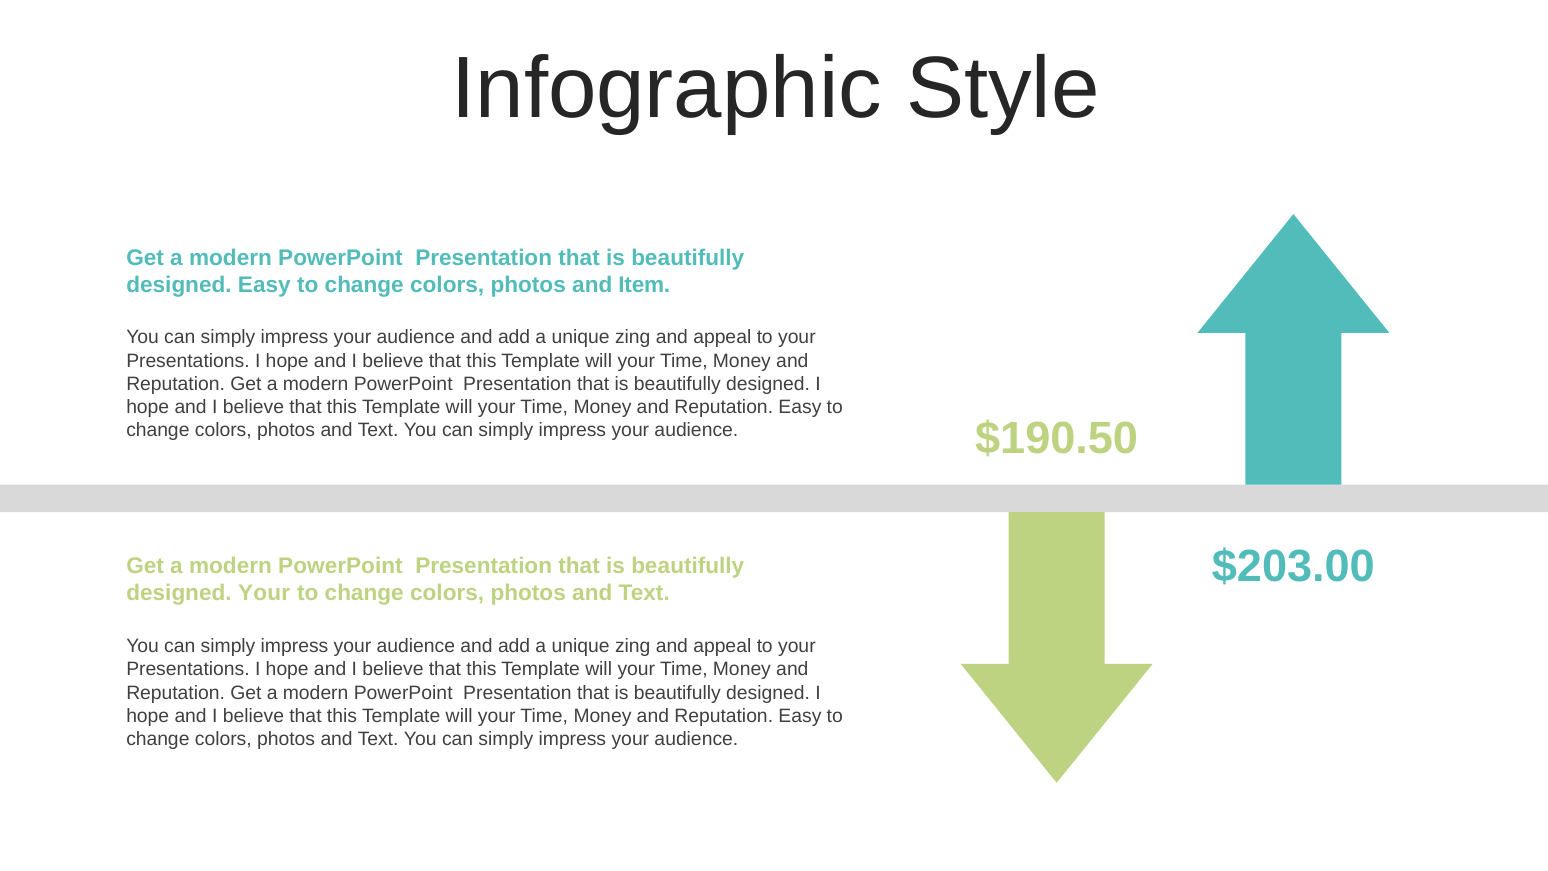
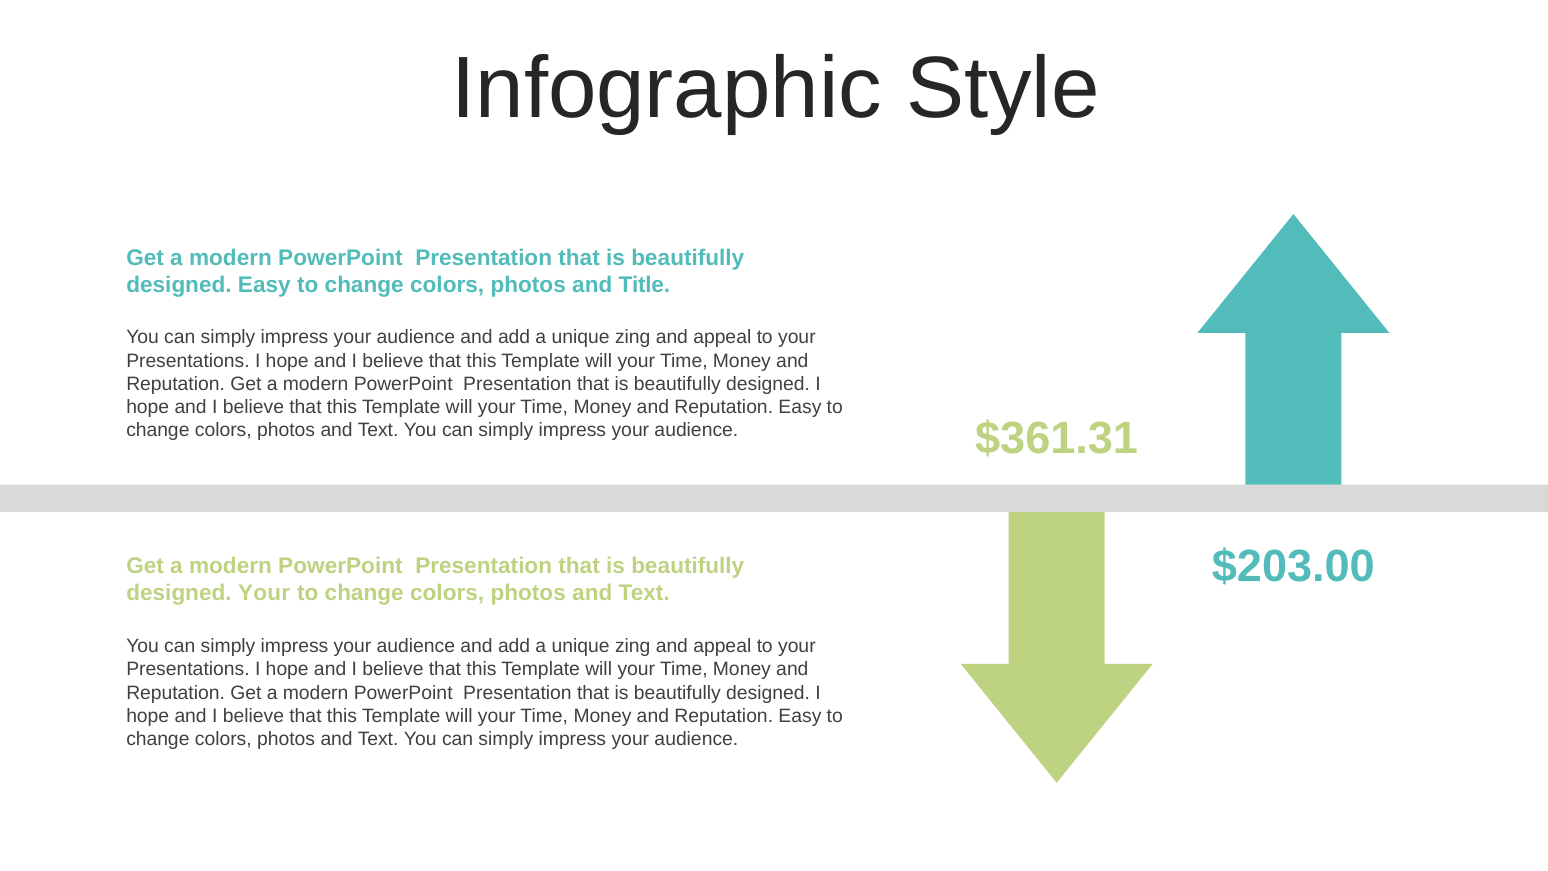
Item: Item -> Title
$190.50: $190.50 -> $361.31
